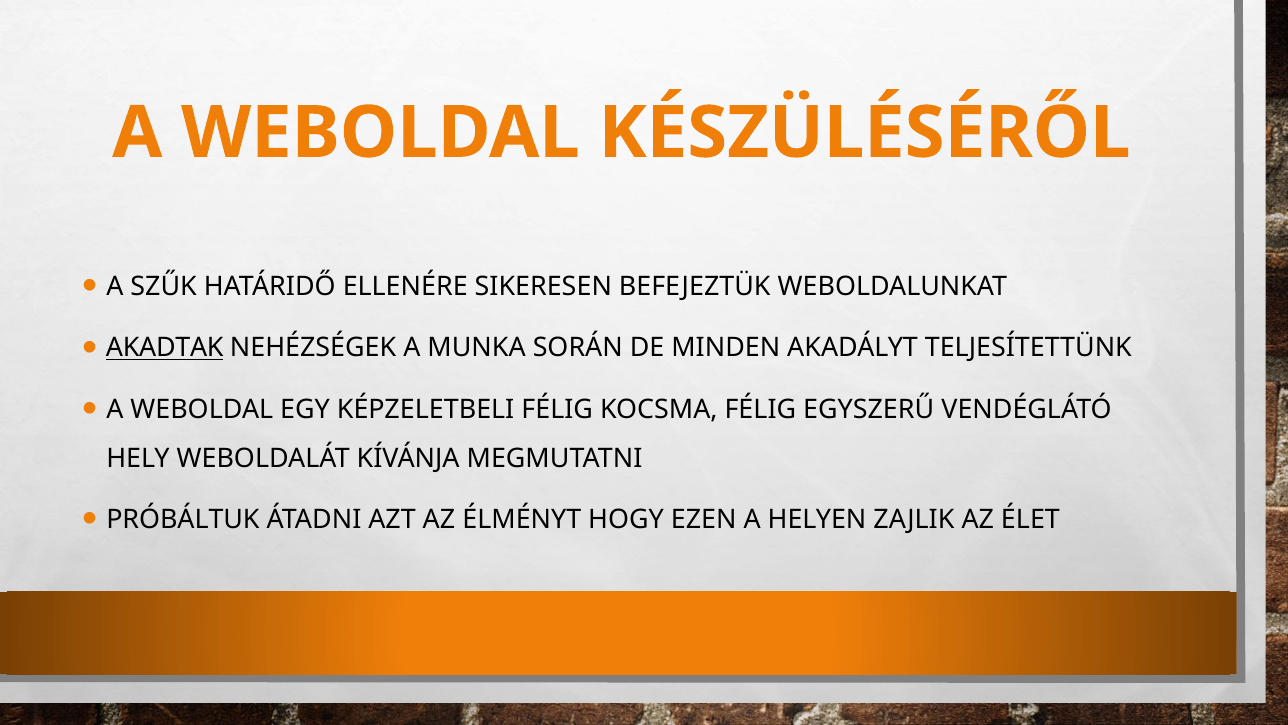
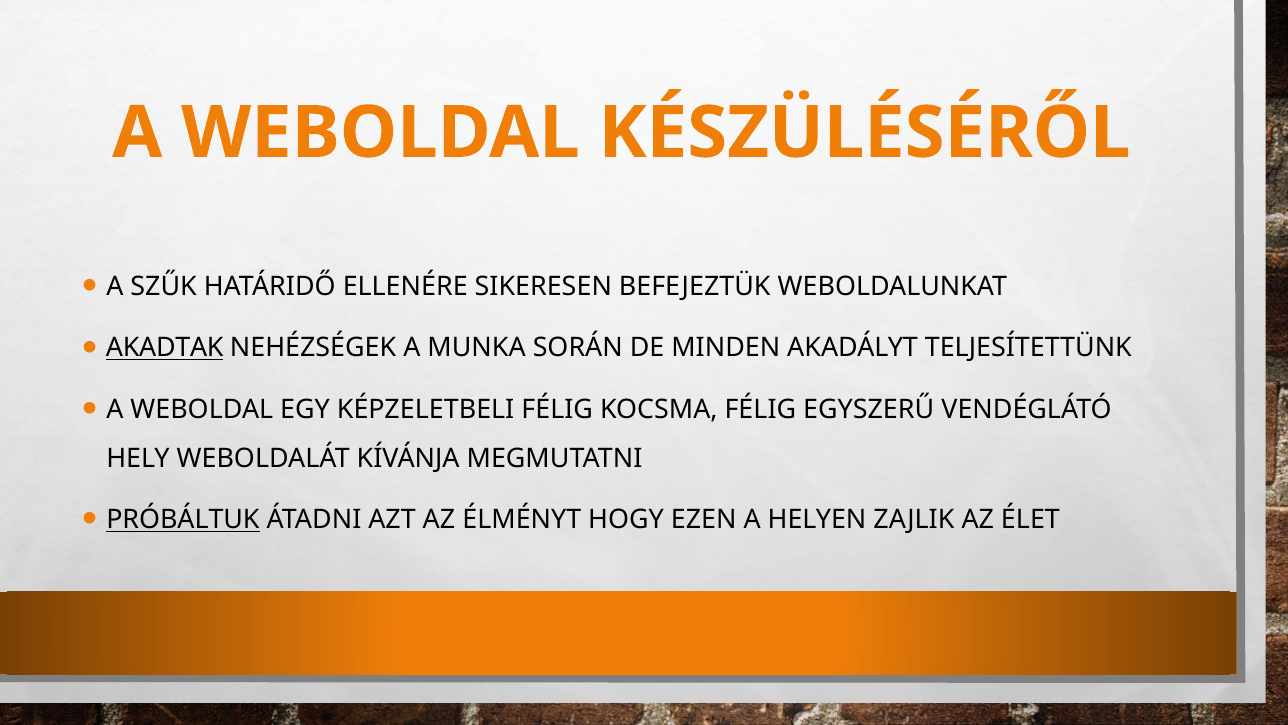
PRÓBÁLTUK underline: none -> present
